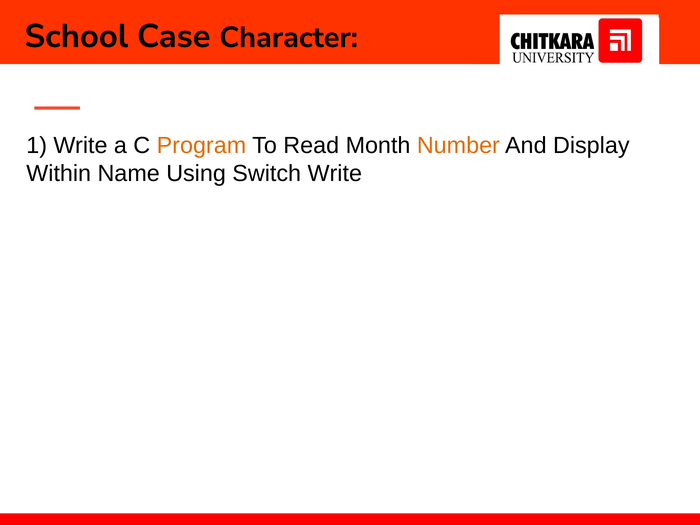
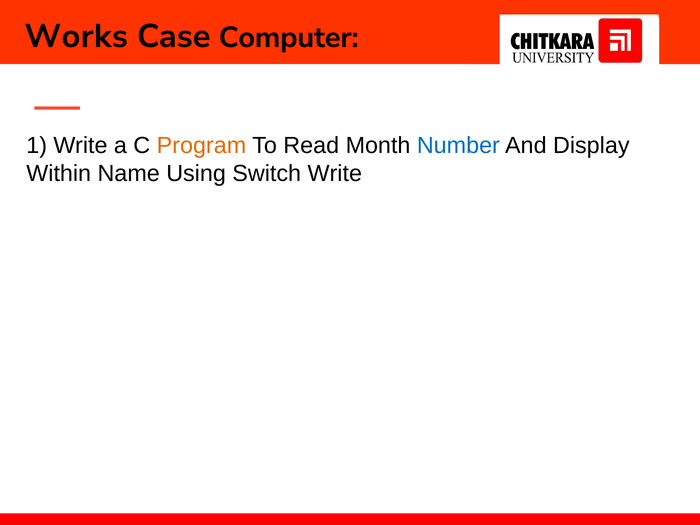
School: School -> Works
Character: Character -> Computer
Number colour: orange -> blue
